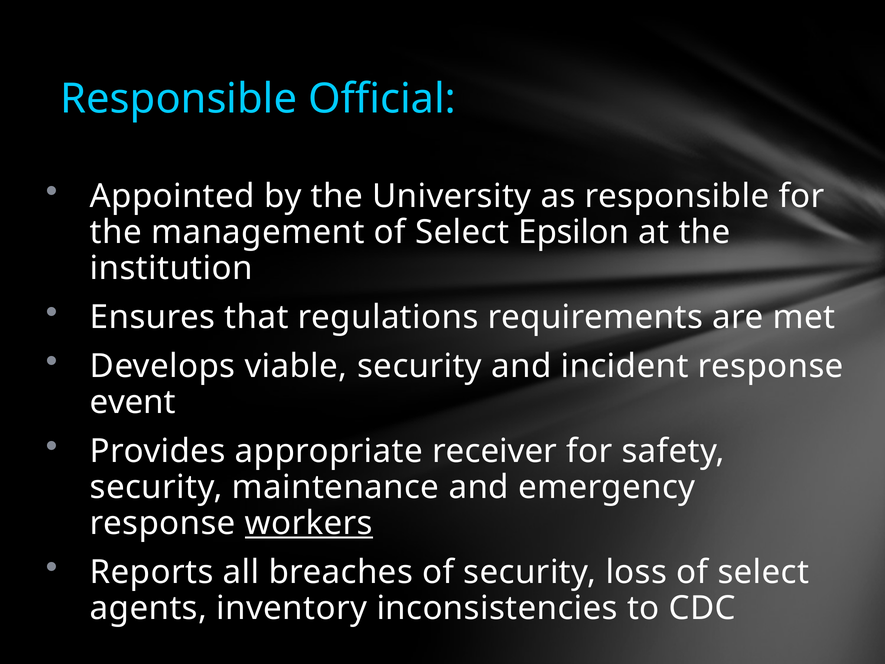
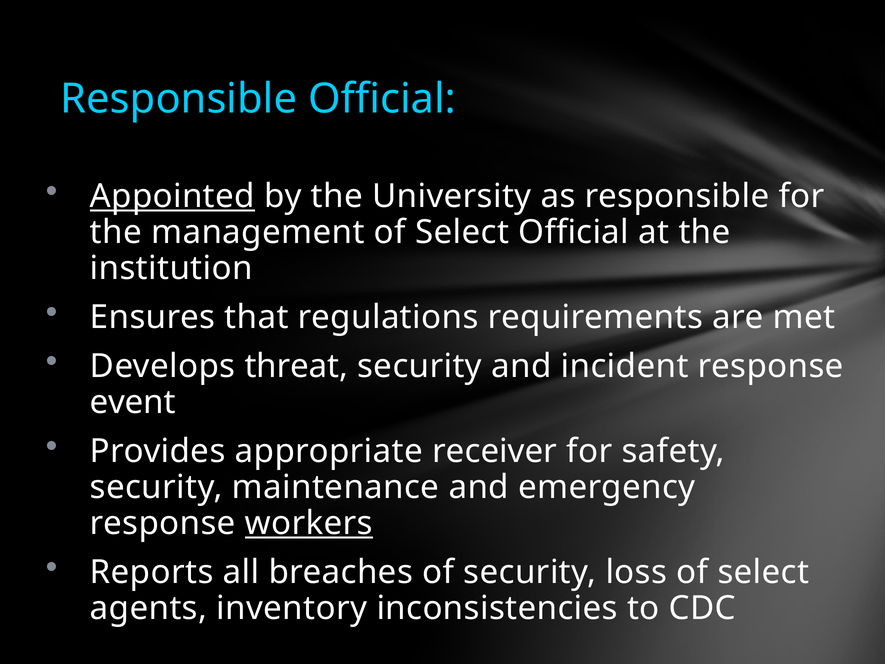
Appointed underline: none -> present
Select Epsilon: Epsilon -> Official
viable: viable -> threat
